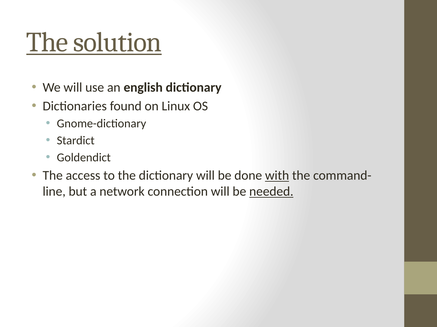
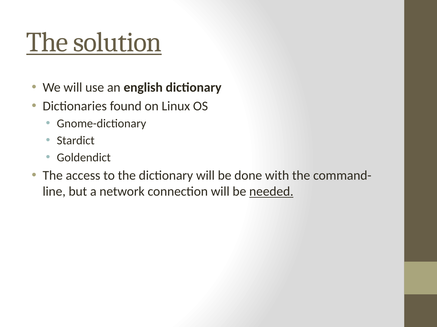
with underline: present -> none
